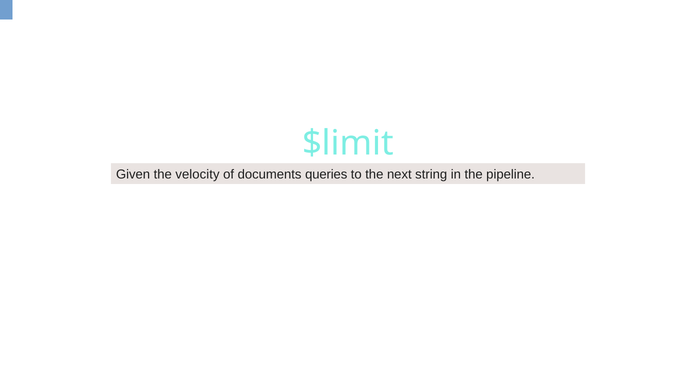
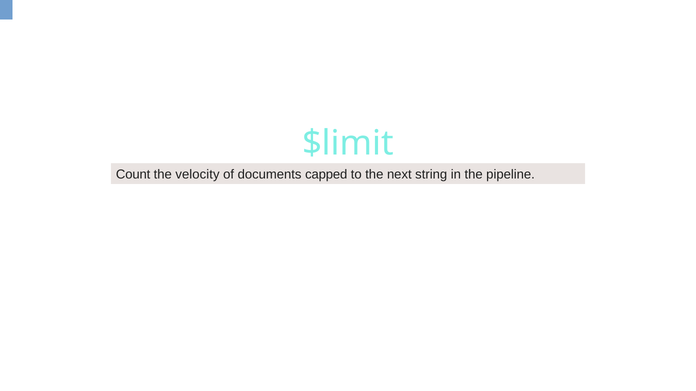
Given: Given -> Count
queries: queries -> capped
